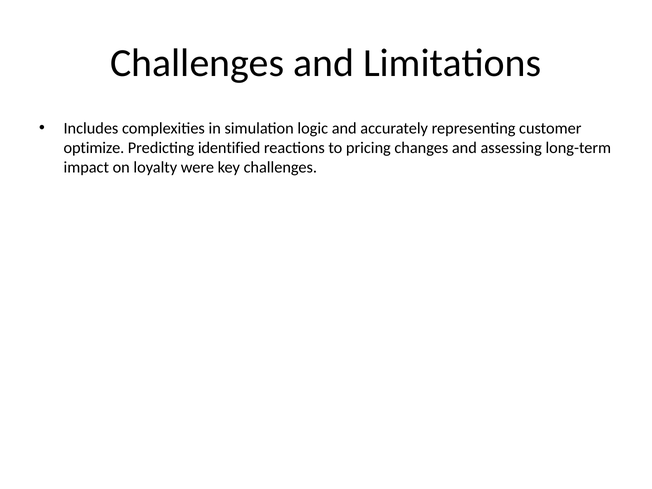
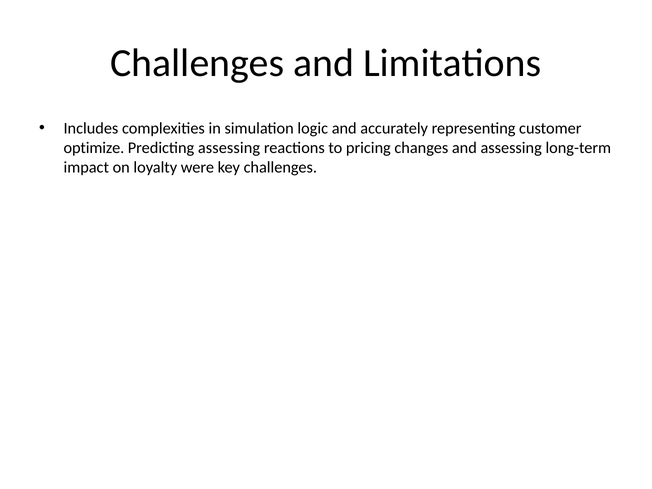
Predicting identified: identified -> assessing
